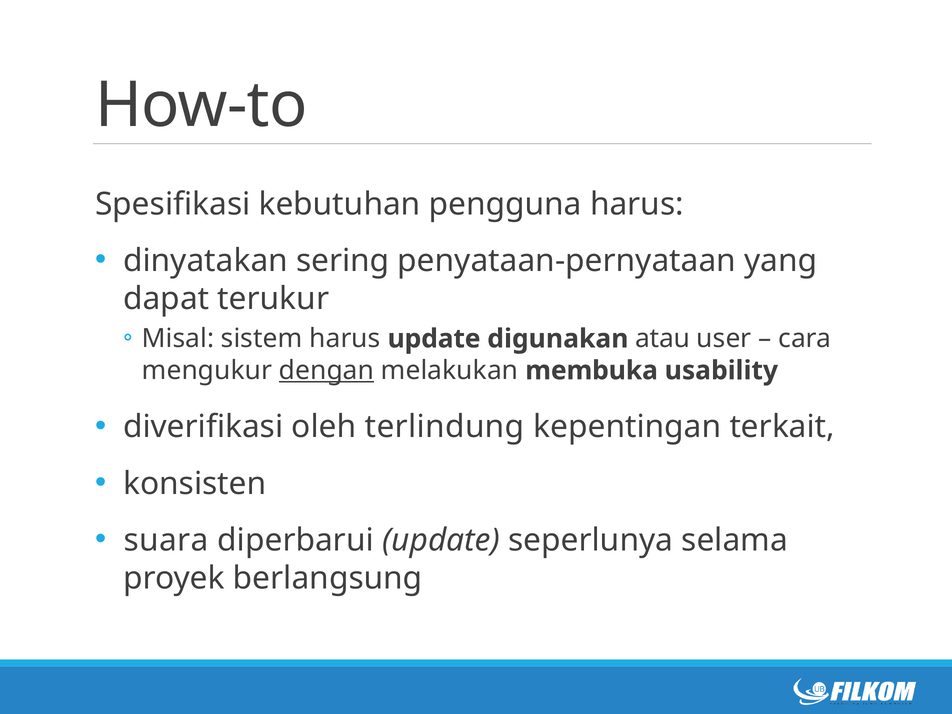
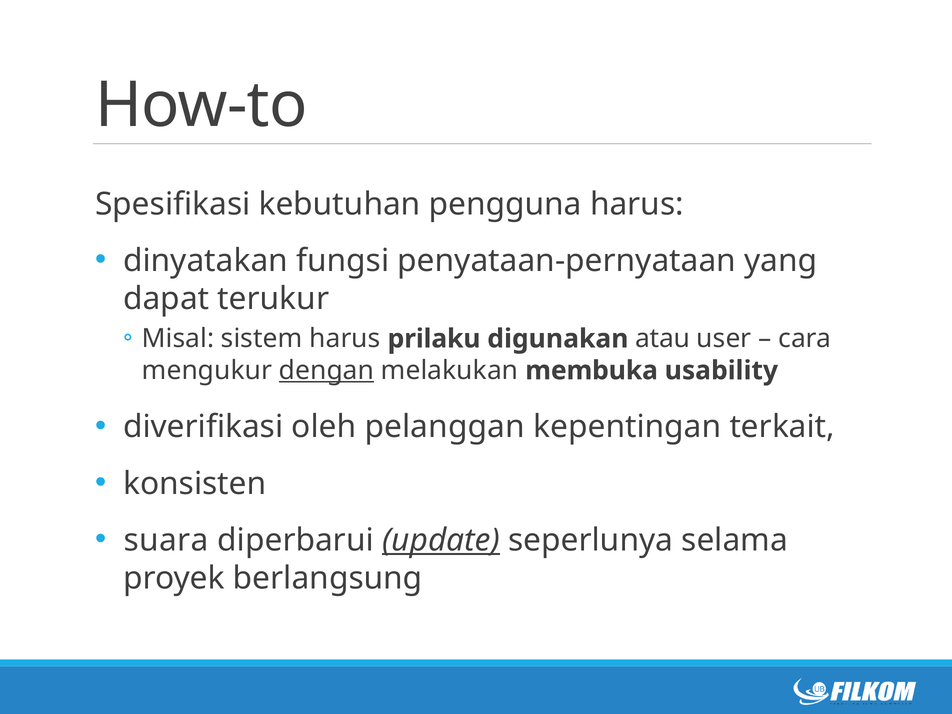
sering: sering -> fungsi
harus update: update -> prilaku
terlindung: terlindung -> pelanggan
update at (441, 540) underline: none -> present
